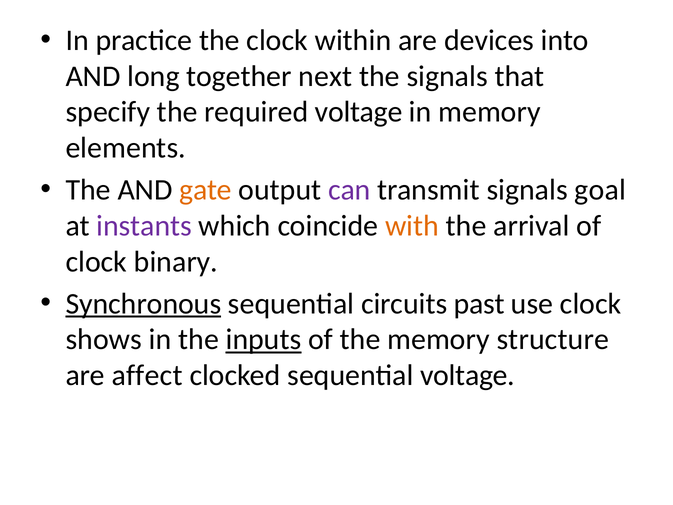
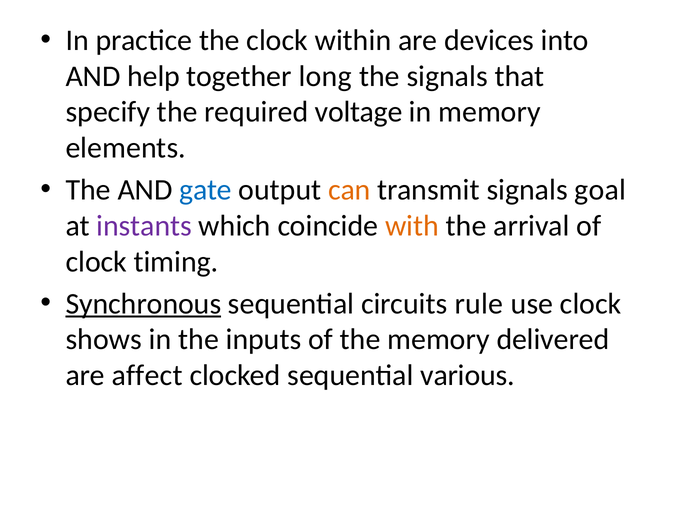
long: long -> help
next: next -> long
gate colour: orange -> blue
can colour: purple -> orange
binary: binary -> timing
past: past -> rule
inputs underline: present -> none
structure: structure -> delivered
sequential voltage: voltage -> various
